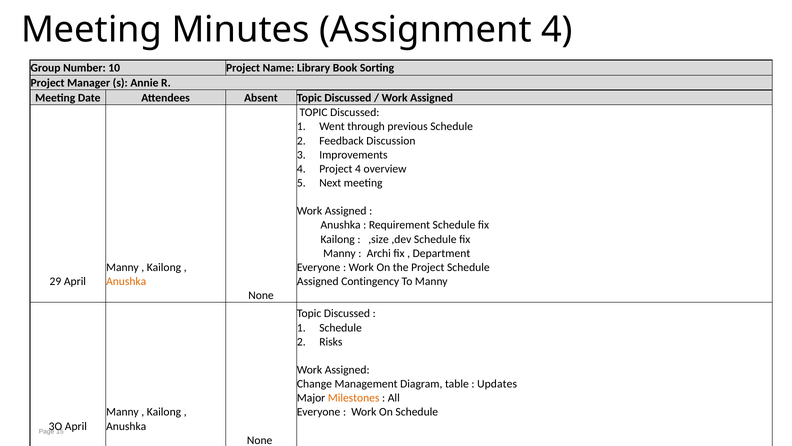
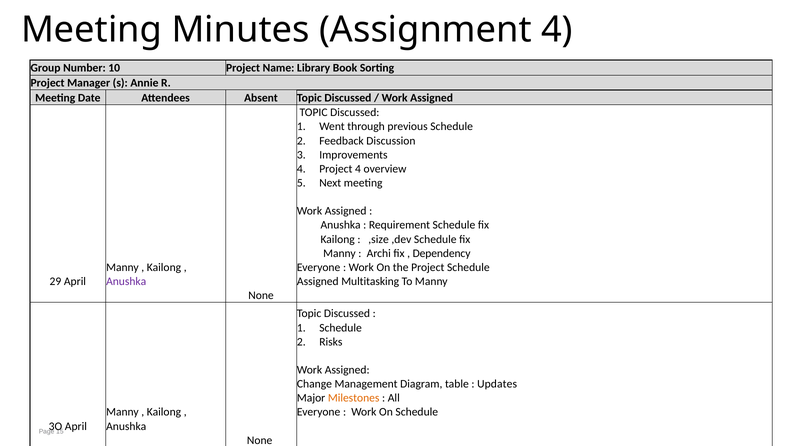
Department: Department -> Dependency
Anushka at (126, 281) colour: orange -> purple
Contingency: Contingency -> Multitasking
